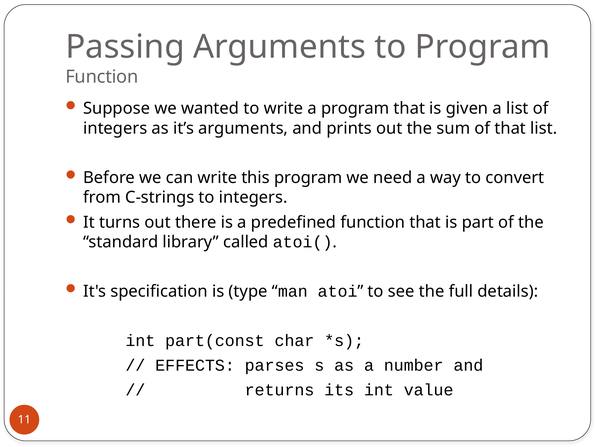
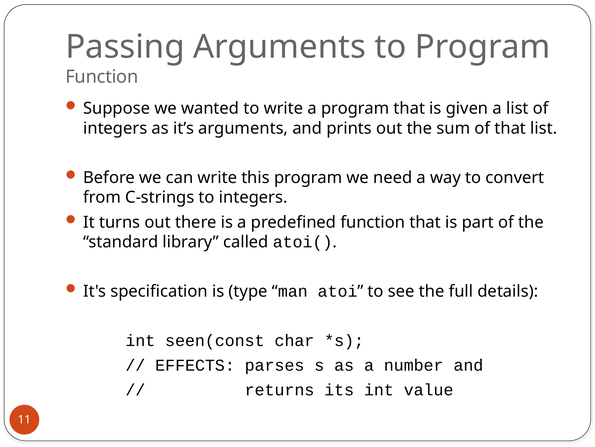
part(const: part(const -> seen(const
